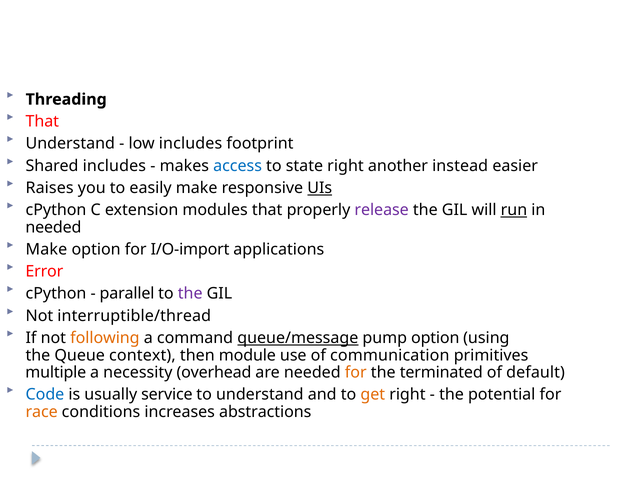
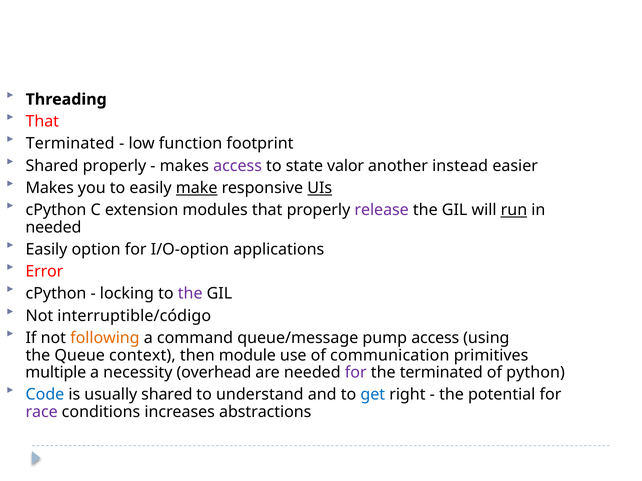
Understand at (70, 144): Understand -> Terminated
low includes: includes -> function
Shared includes: includes -> properly
access at (238, 166) colour: blue -> purple
state right: right -> valor
Raises at (50, 188): Raises -> Makes
make at (197, 188) underline: none -> present
Make at (46, 250): Make -> Easily
I/O-import: I/O-import -> I/O-option
parallel: parallel -> locking
interruptible/thread: interruptible/thread -> interruptible/código
queue/message underline: present -> none
pump option: option -> access
for at (356, 373) colour: orange -> purple
default: default -> python
usually service: service -> shared
get colour: orange -> blue
race colour: orange -> purple
